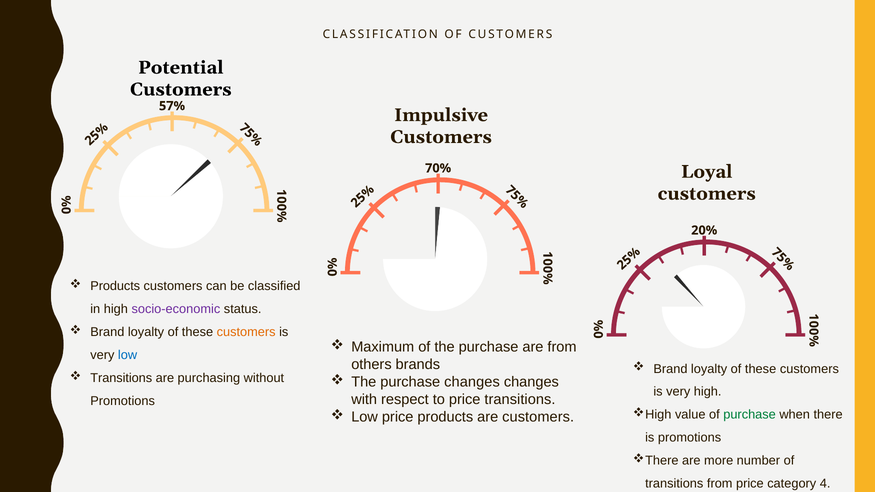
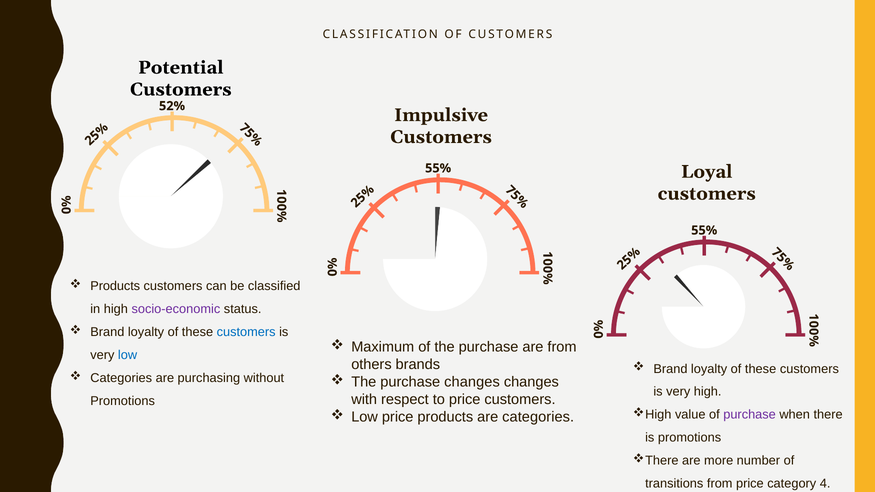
57%: 57% -> 52%
70% at (438, 168): 70% -> 55%
20% at (704, 230): 20% -> 55%
customers at (246, 332) colour: orange -> blue
Transitions at (121, 378): Transitions -> Categories
price transitions: transitions -> customers
purchase at (750, 415) colour: green -> purple
are customers: customers -> categories
